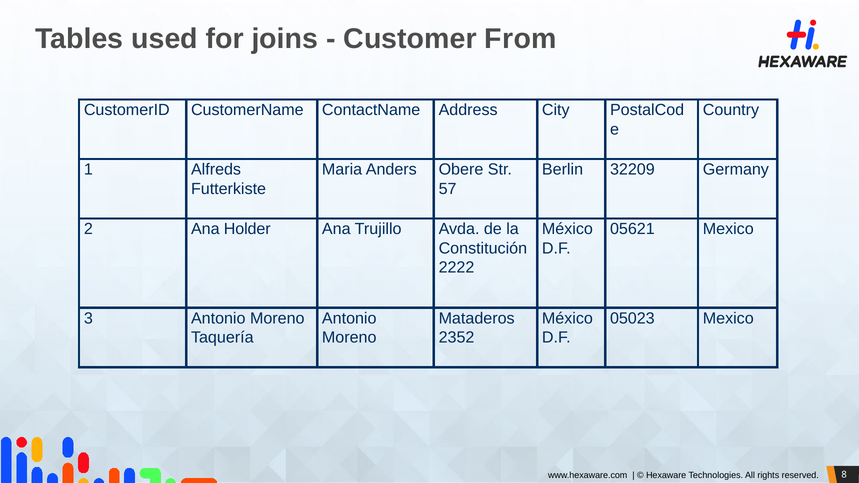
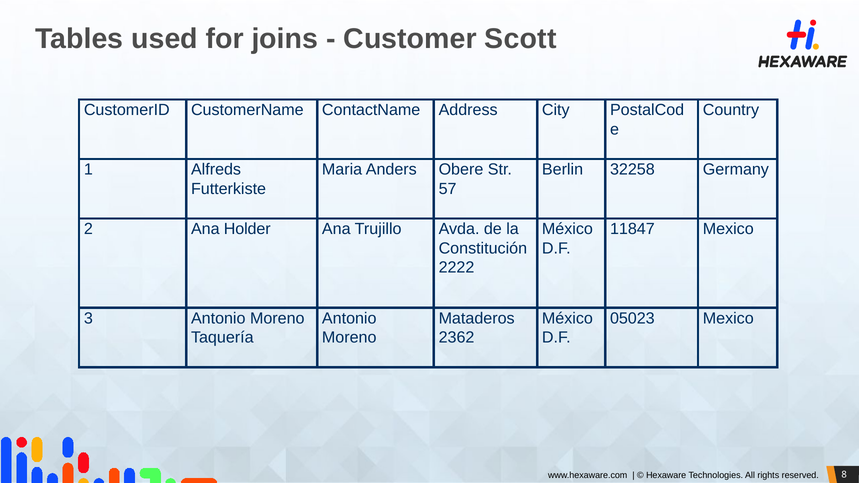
From: From -> Scott
32209: 32209 -> 32258
05621: 05621 -> 11847
2352: 2352 -> 2362
